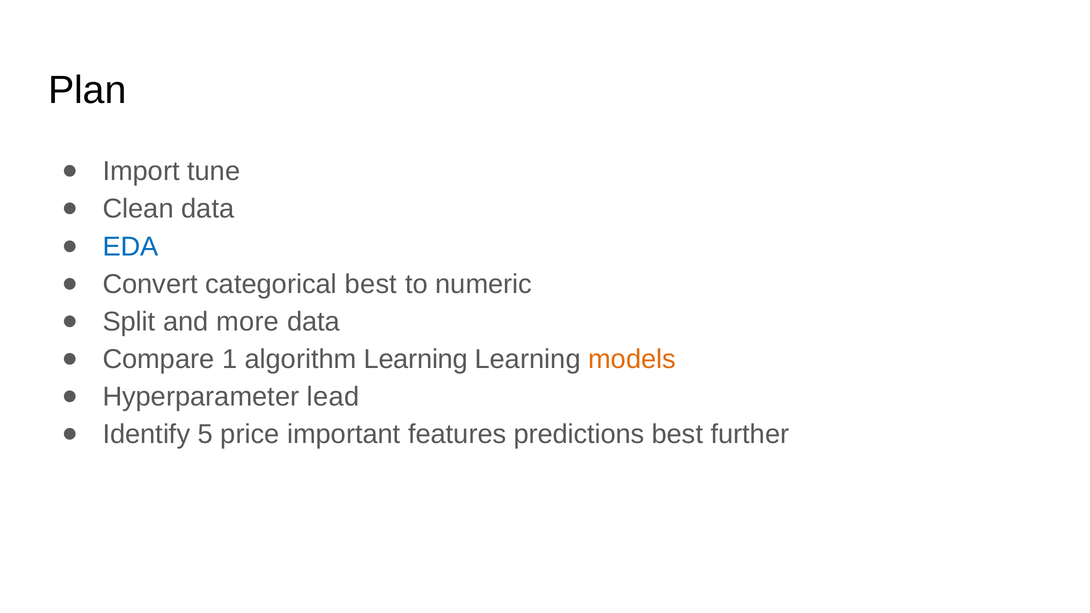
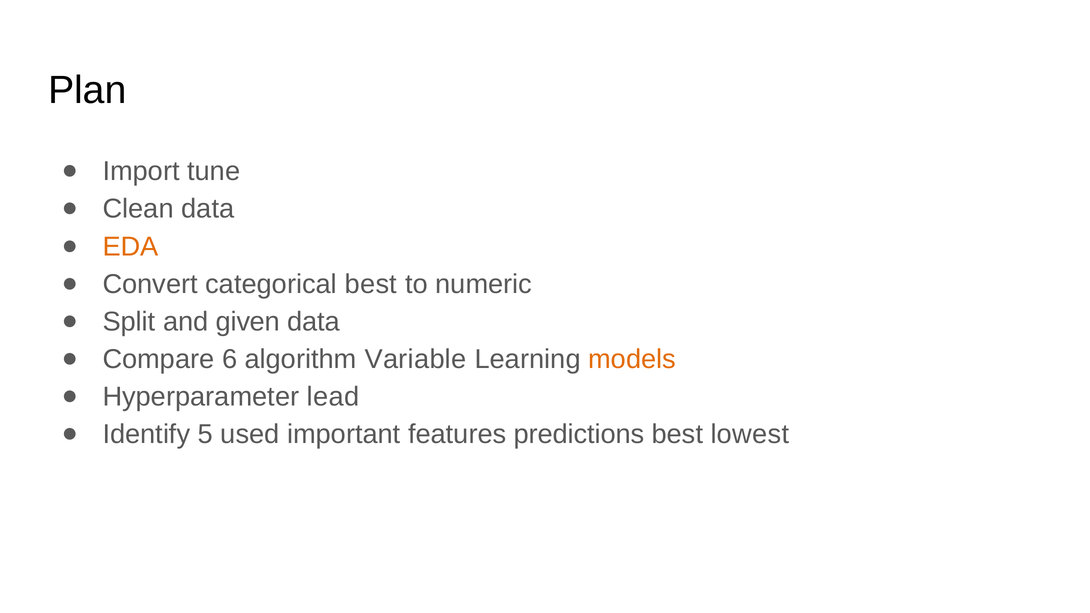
EDA colour: blue -> orange
more: more -> given
1: 1 -> 6
algorithm Learning: Learning -> Variable
price: price -> used
further: further -> lowest
